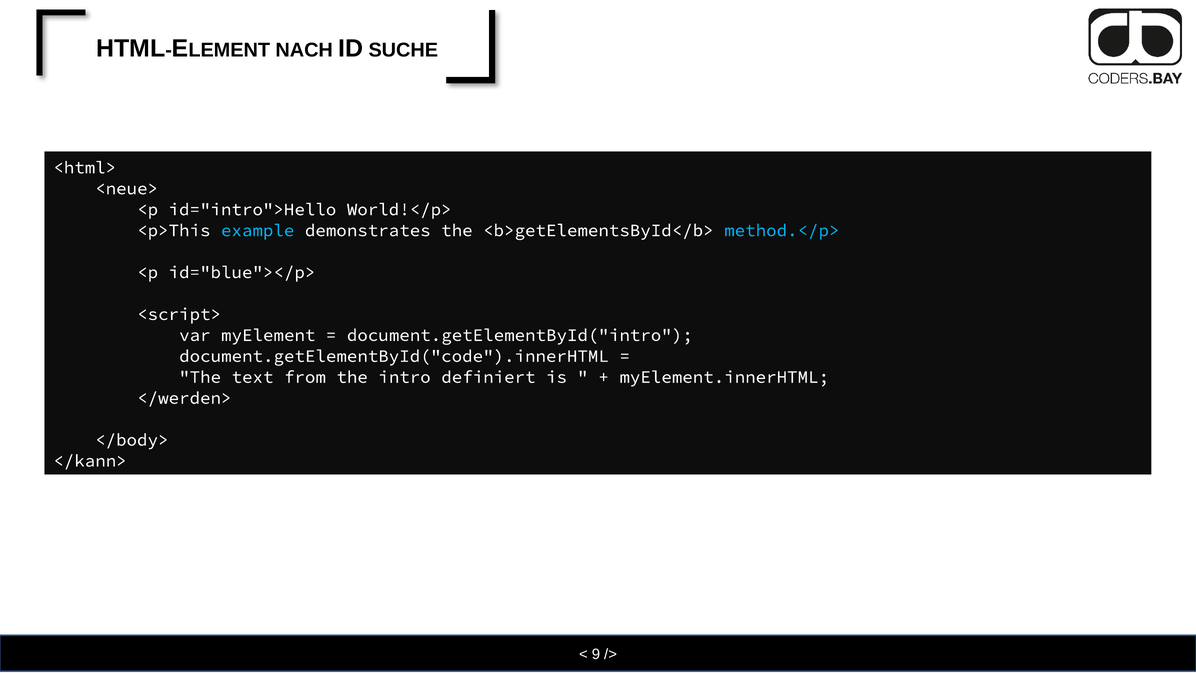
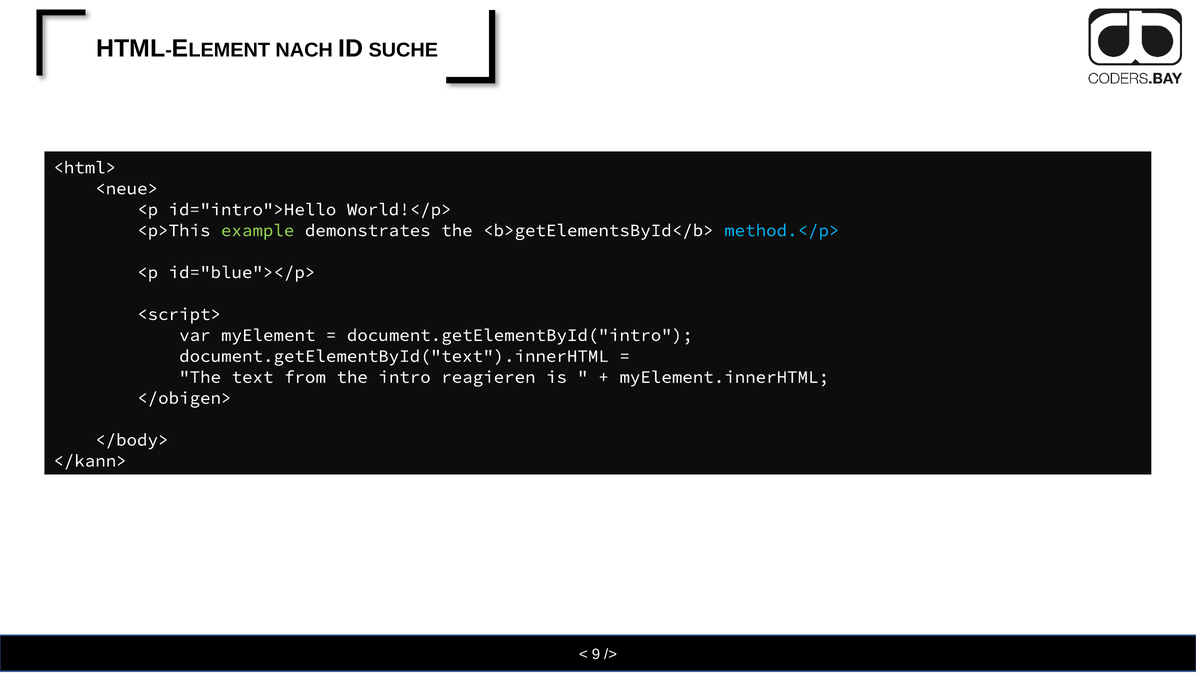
example colour: light blue -> light green
document.getElementById("code").innerHTML: document.getElementById("code").innerHTML -> document.getElementById("text").innerHTML
definiert: definiert -> reagieren
</werden>: </werden> -> </obigen>
